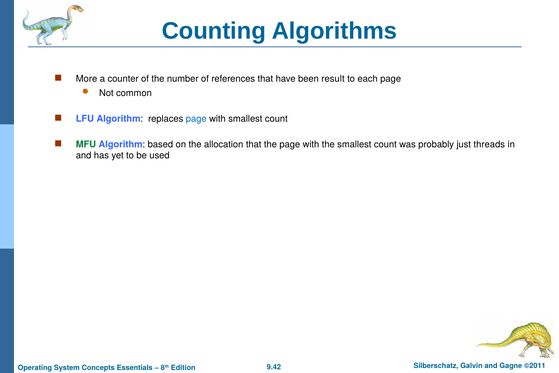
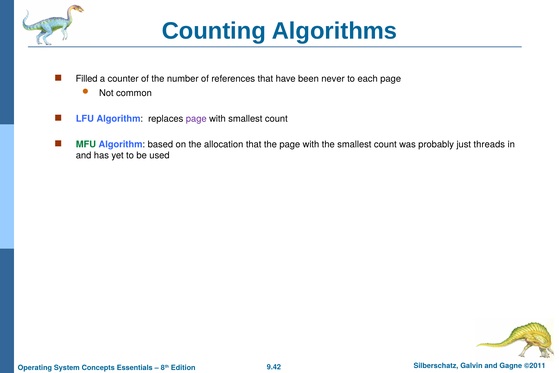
More: More -> Filled
result: result -> never
page at (196, 119) colour: blue -> purple
